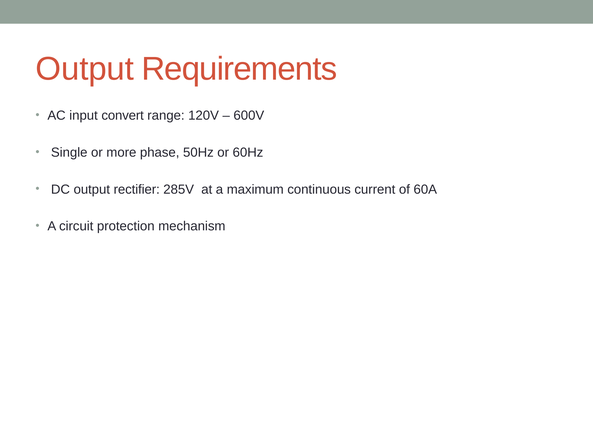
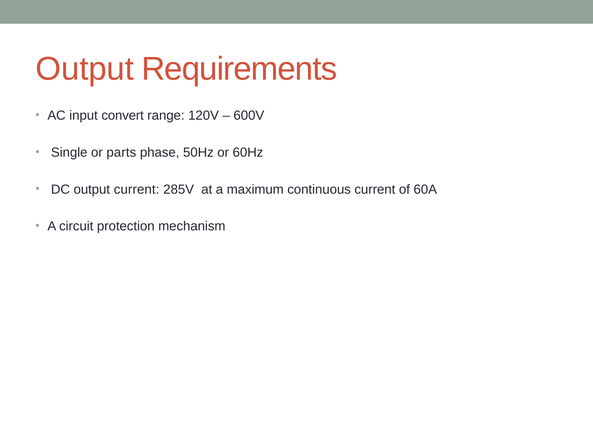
more: more -> parts
output rectifier: rectifier -> current
